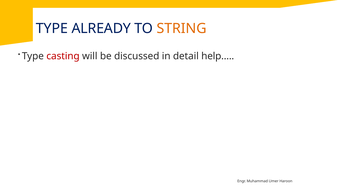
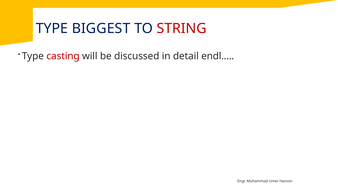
ALREADY: ALREADY -> BIGGEST
STRING colour: orange -> red
help…: help… -> endl…
